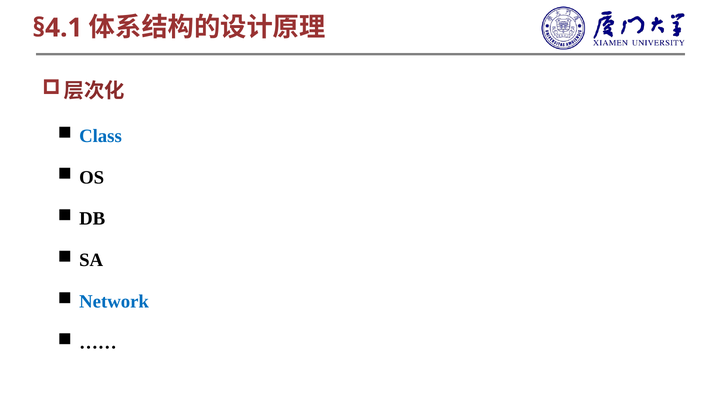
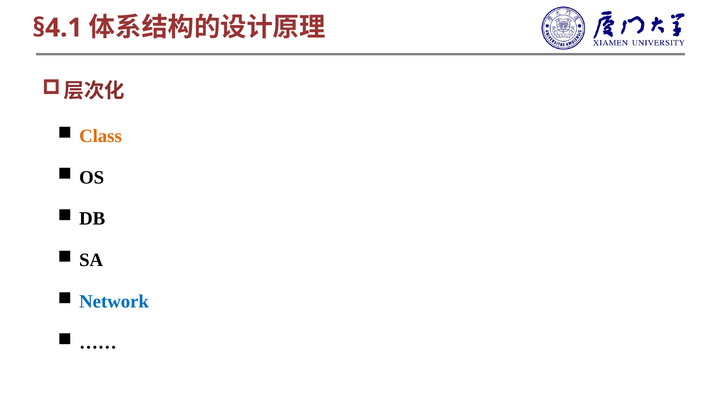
Class colour: blue -> orange
